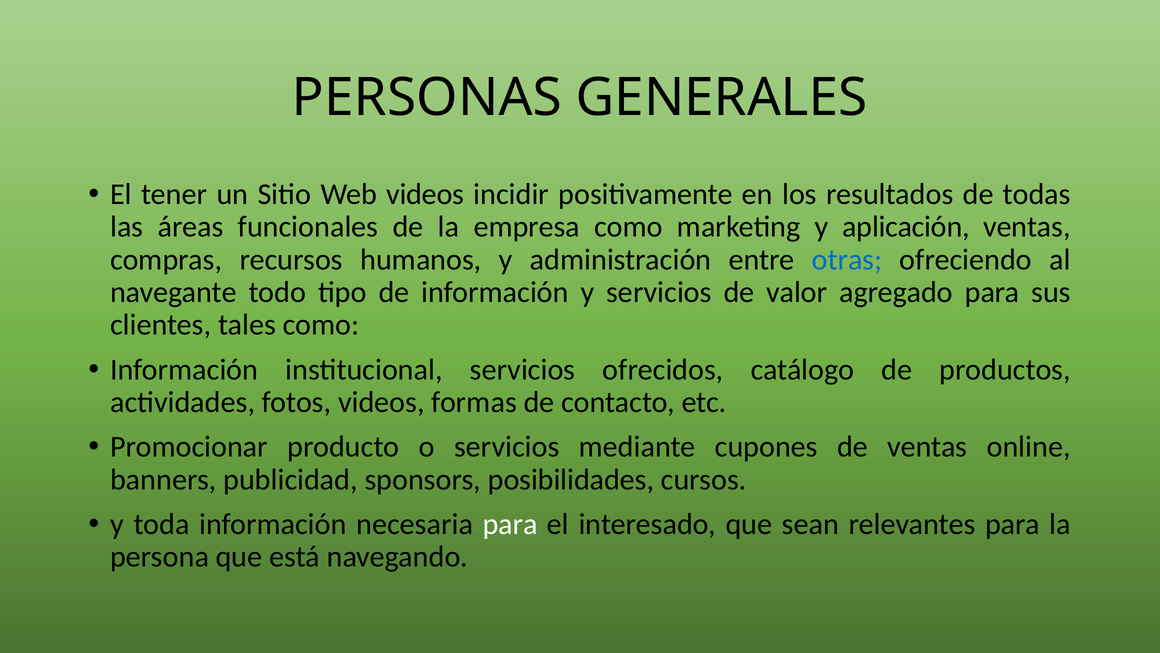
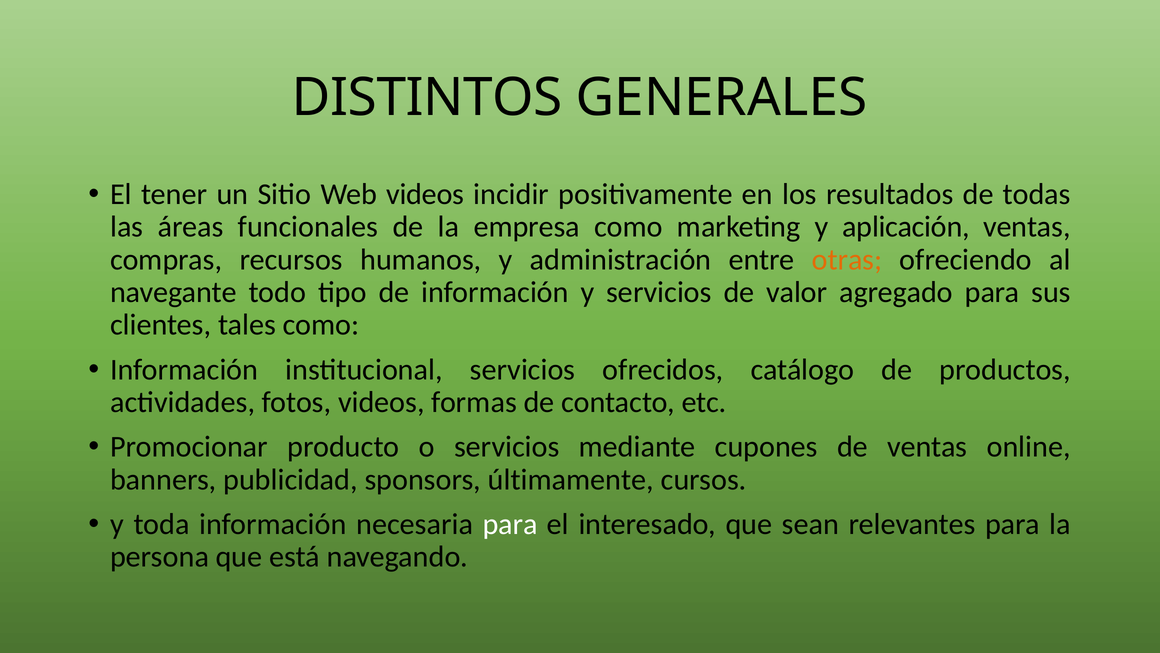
PERSONAS: PERSONAS -> DISTINTOS
otras colour: blue -> orange
posibilidades: posibilidades -> últimamente
